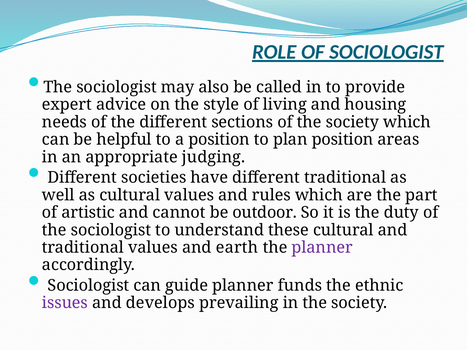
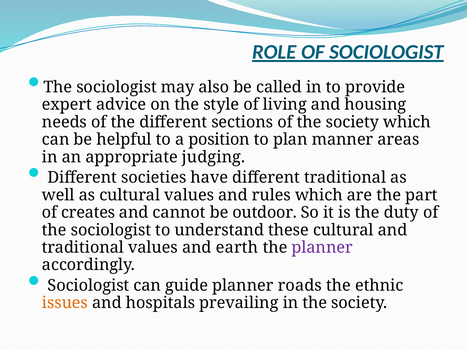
plan position: position -> manner
artistic: artistic -> creates
funds: funds -> roads
issues colour: purple -> orange
develops: develops -> hospitals
